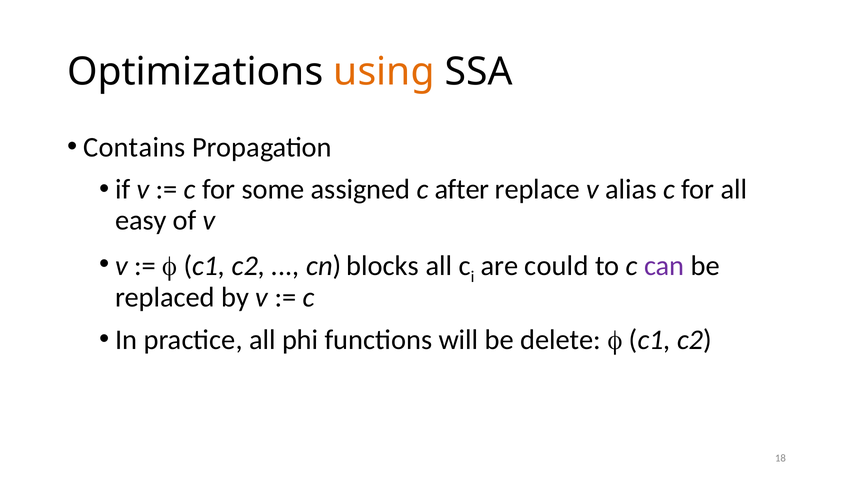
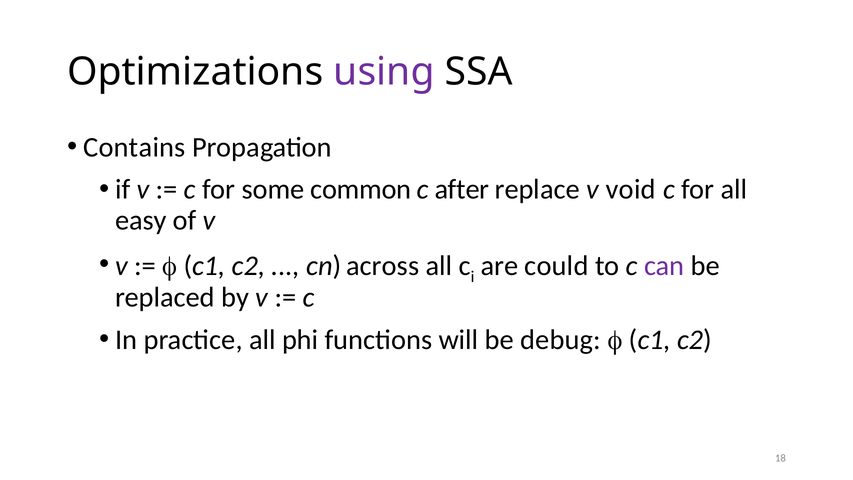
using colour: orange -> purple
assigned: assigned -> common
alias: alias -> void
blocks: blocks -> across
delete: delete -> debug
